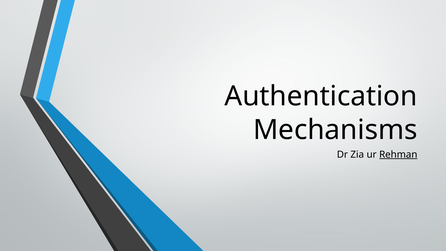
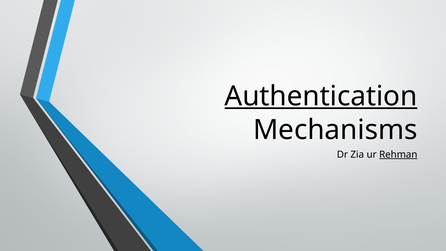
Authentication underline: none -> present
